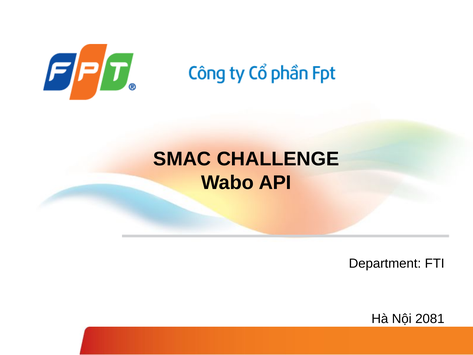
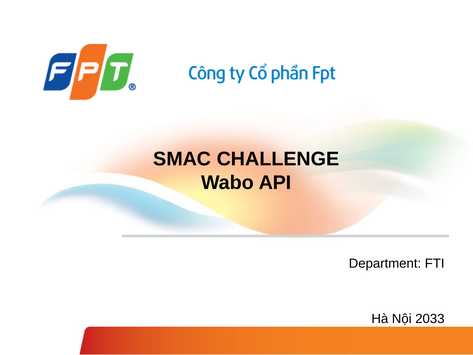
2081: 2081 -> 2033
